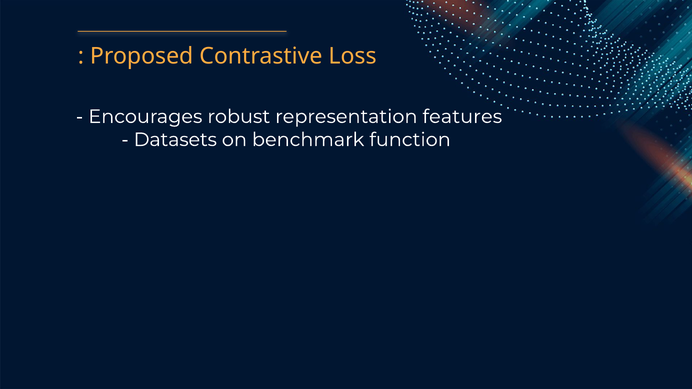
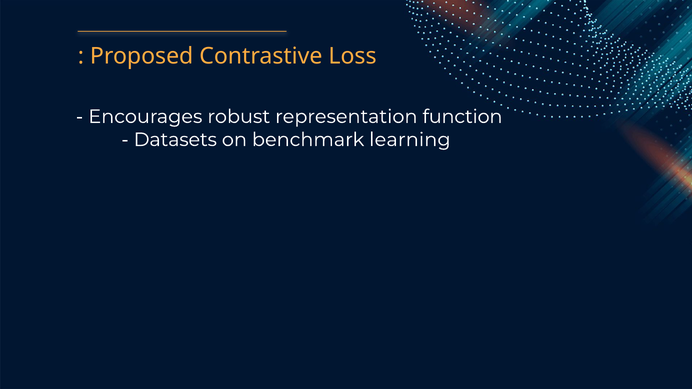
features: features -> function
function: function -> learning
